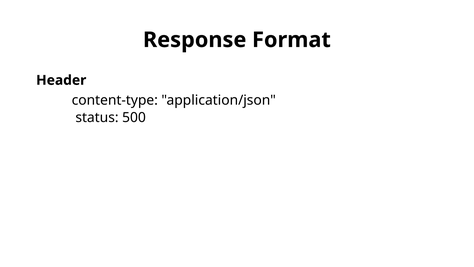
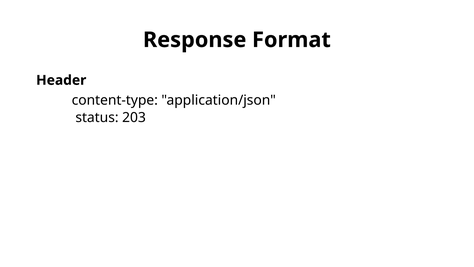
500: 500 -> 203
